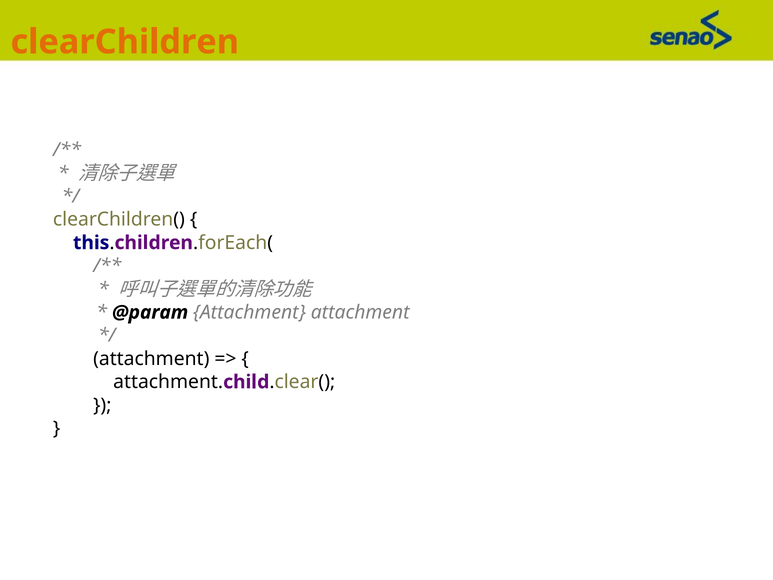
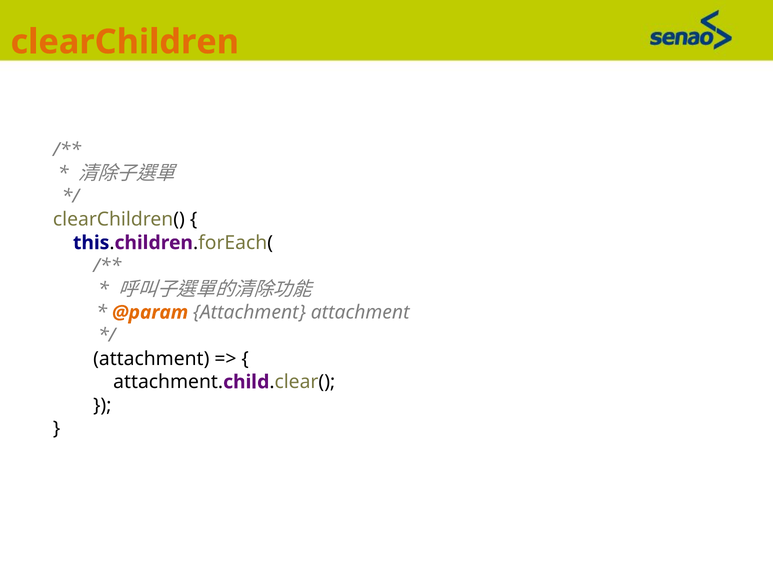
@param colour: black -> orange
